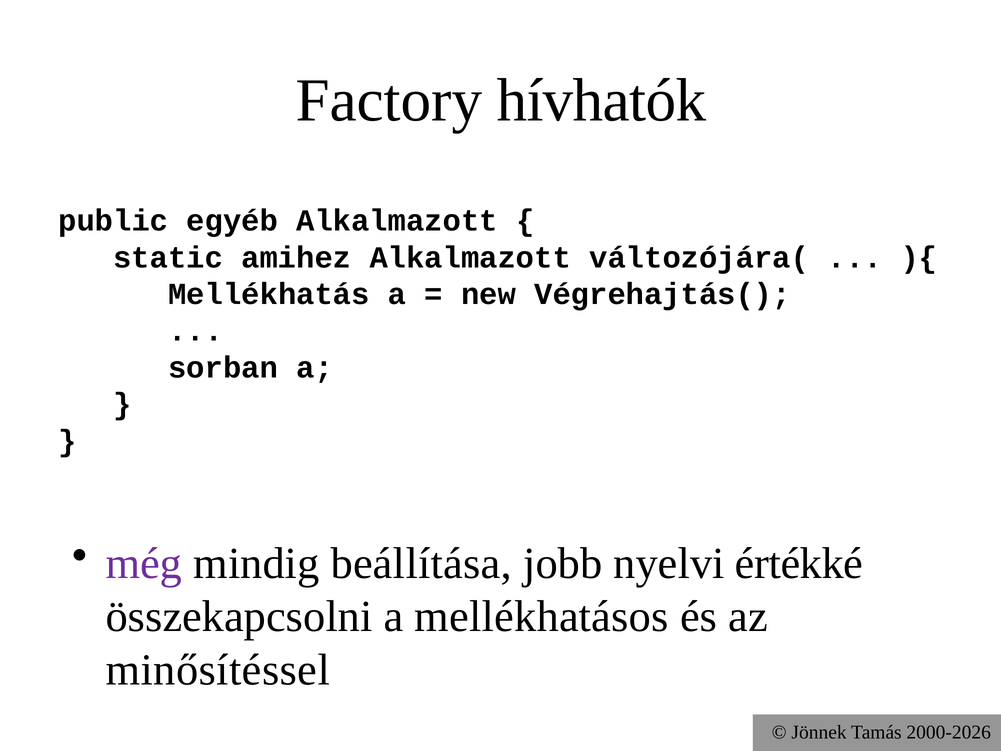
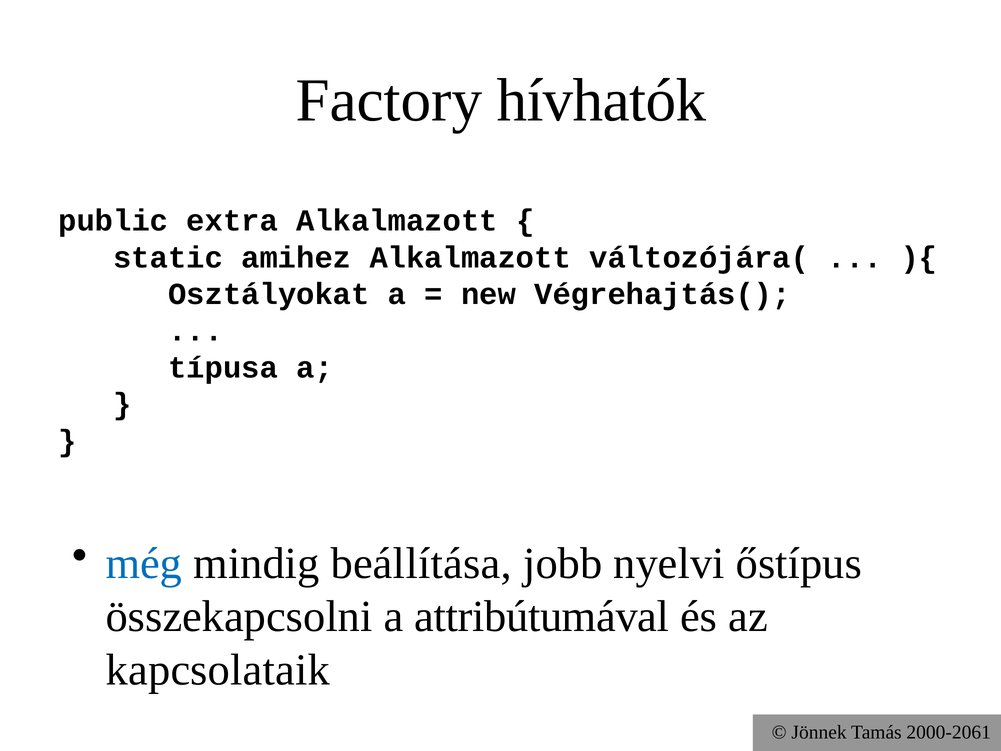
egyéb: egyéb -> extra
Mellékhatás: Mellékhatás -> Osztályokat
sorban: sorban -> típusa
még colour: purple -> blue
értékké: értékké -> őstípus
mellékhatásos: mellékhatásos -> attribútumával
minősítéssel: minősítéssel -> kapcsolataik
2000-2026: 2000-2026 -> 2000-2061
